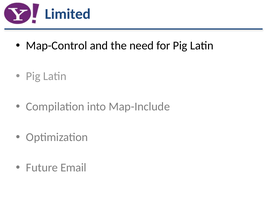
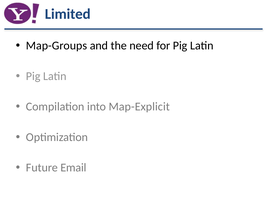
Map-Control: Map-Control -> Map-Groups
Map-Include: Map-Include -> Map-Explicit
